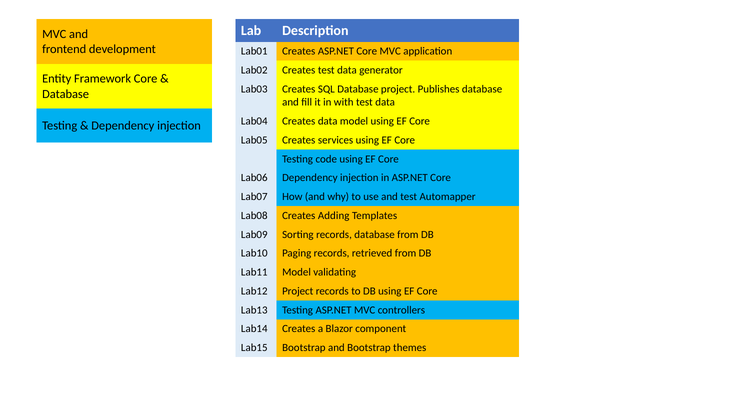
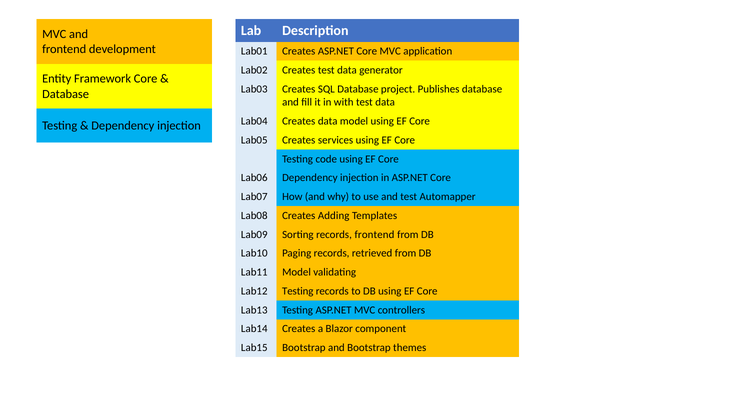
records database: database -> frontend
Lab12 Project: Project -> Testing
